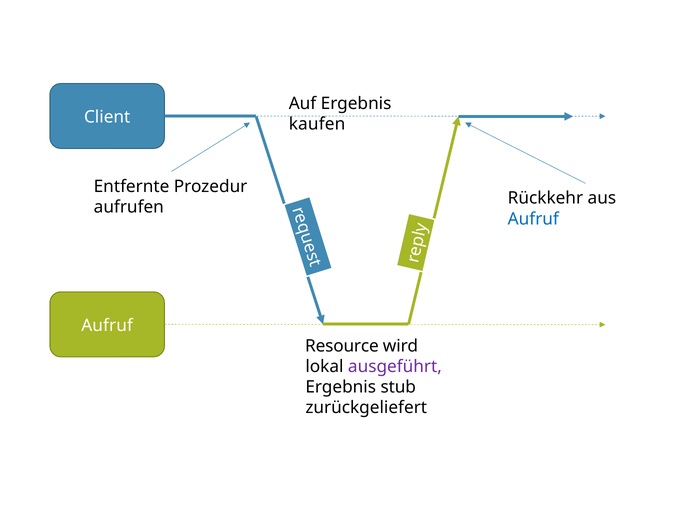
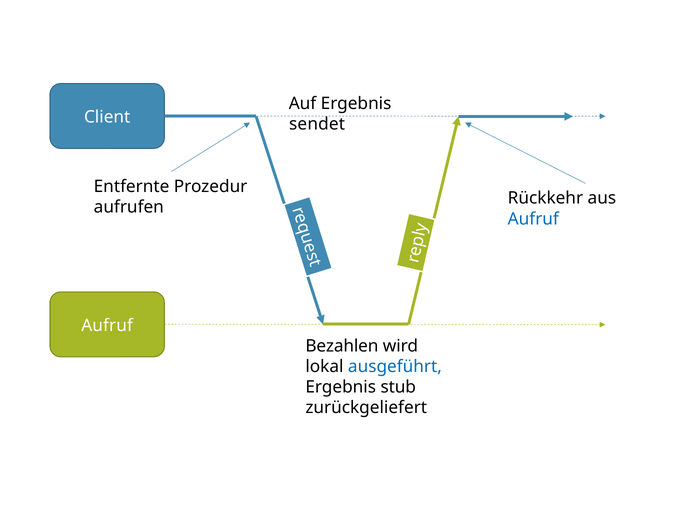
kaufen: kaufen -> sendet
Resource: Resource -> Bezahlen
ausgeführt colour: purple -> blue
